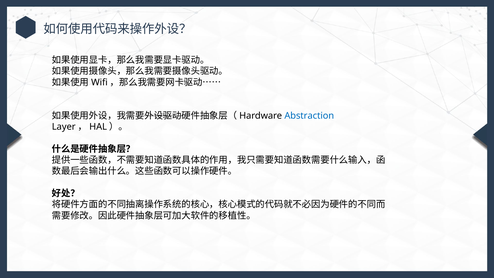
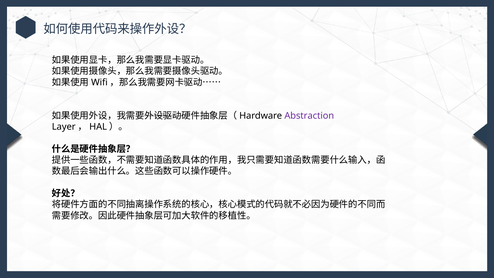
Abstraction colour: blue -> purple
